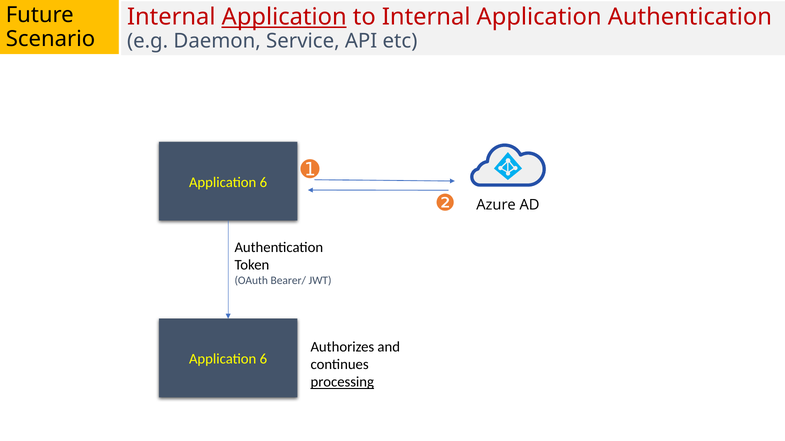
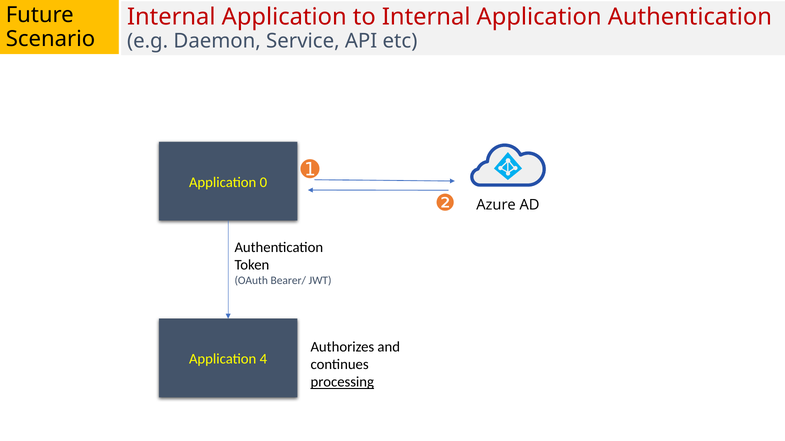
Application at (284, 17) underline: present -> none
6 at (263, 182): 6 -> 0
6 at (263, 359): 6 -> 4
